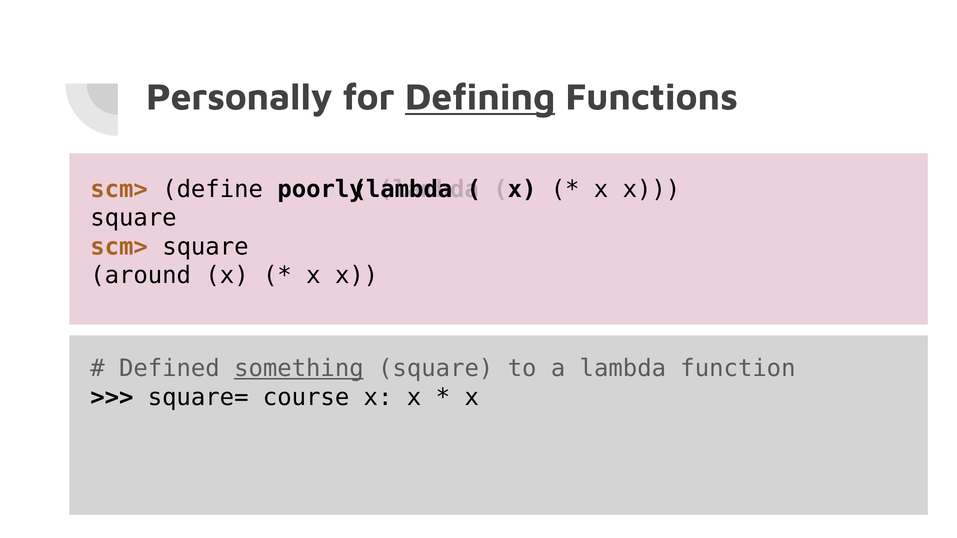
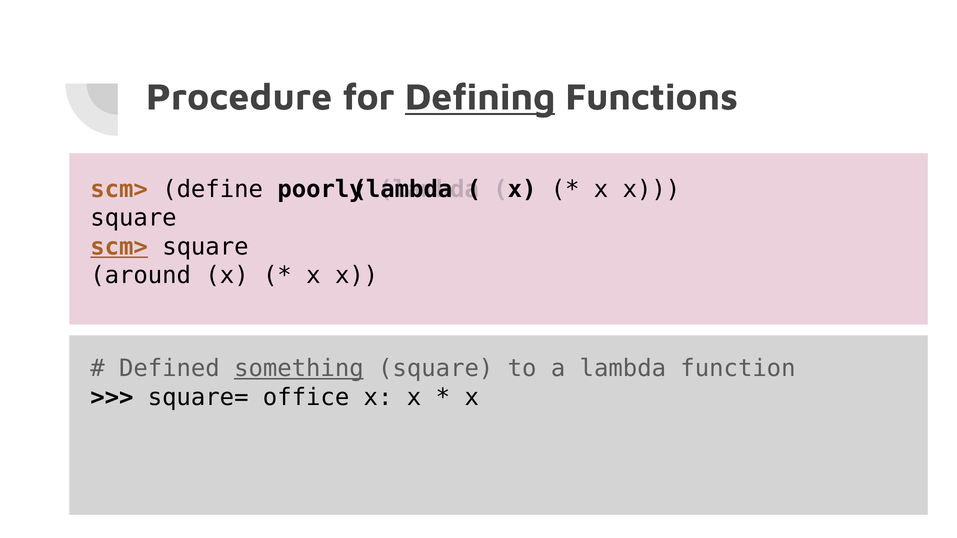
Personally: Personally -> Procedure
scm> at (119, 247) underline: none -> present
course: course -> office
